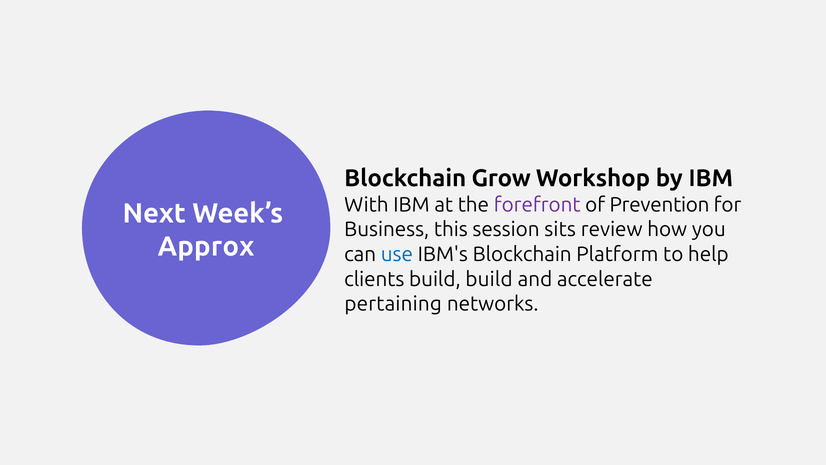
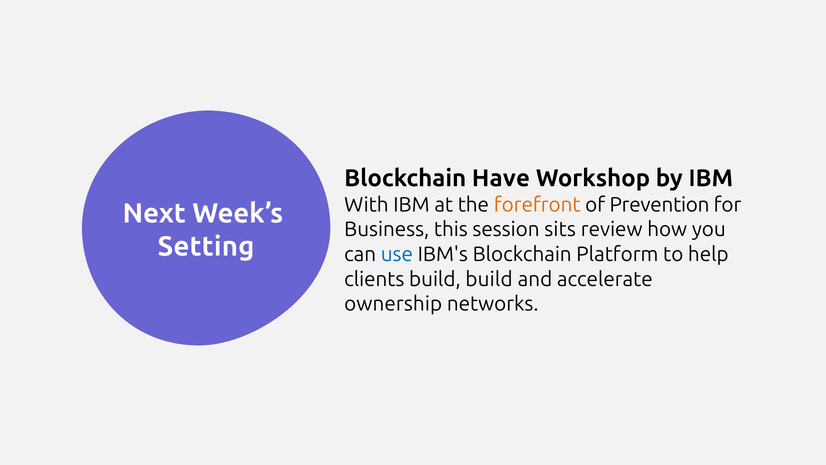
Grow: Grow -> Have
forefront colour: purple -> orange
Approx: Approx -> Setting
pertaining: pertaining -> ownership
